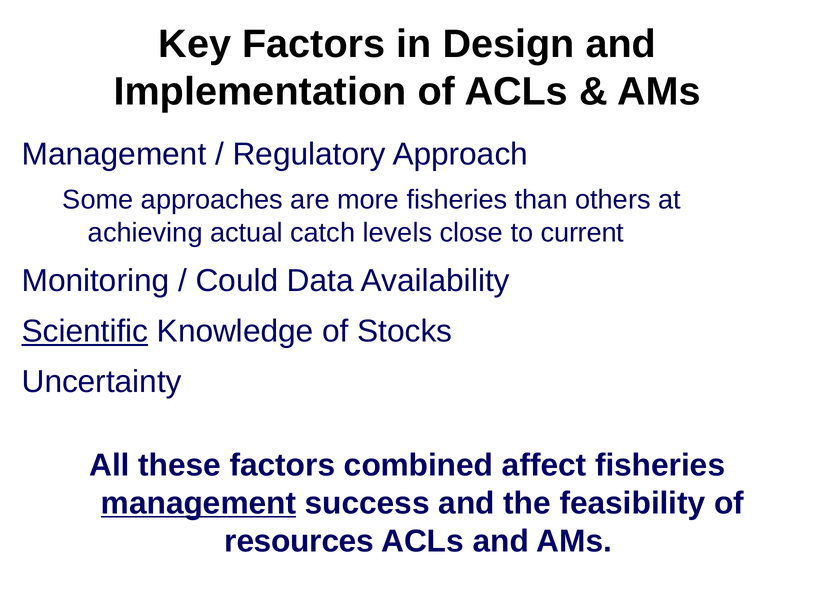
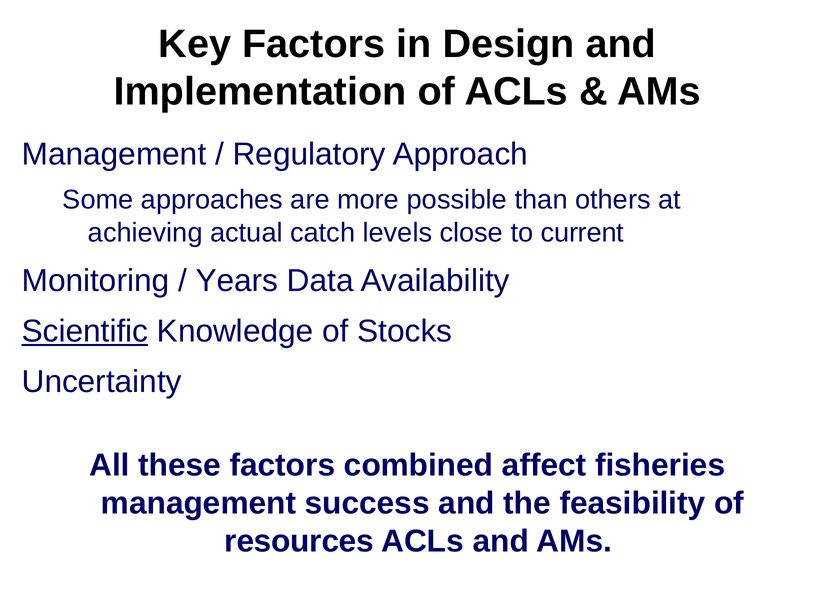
more fisheries: fisheries -> possible
Could: Could -> Years
management at (199, 503) underline: present -> none
